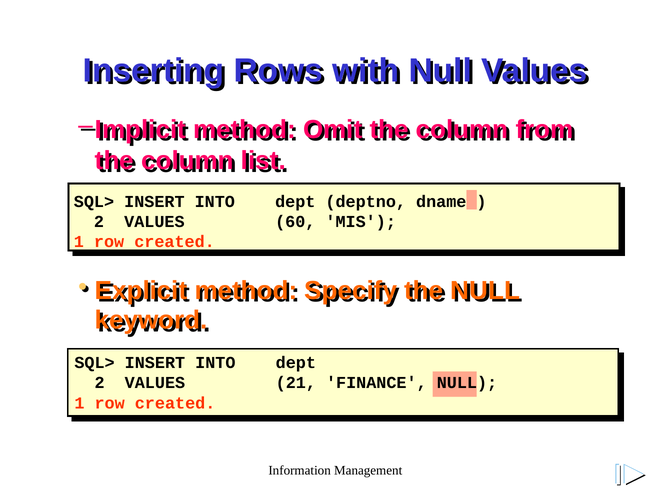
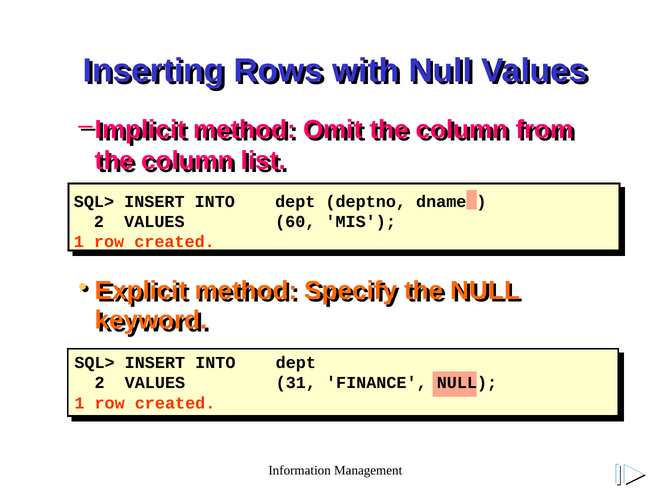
21: 21 -> 31
